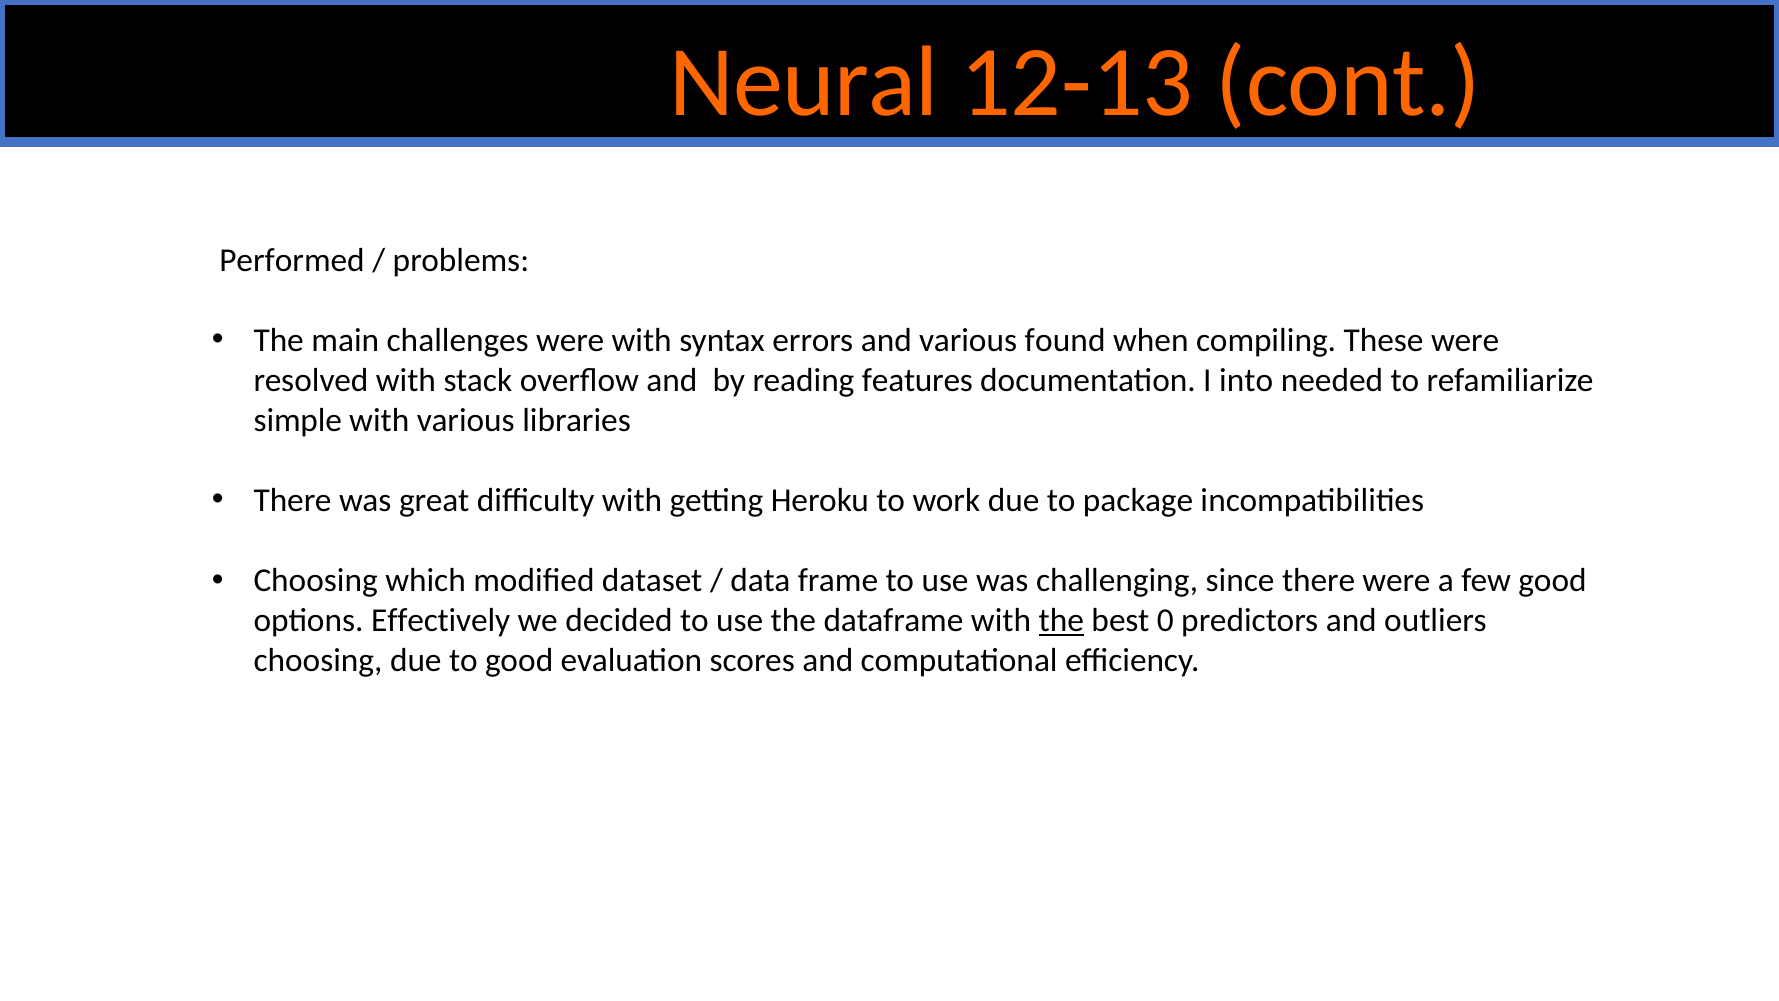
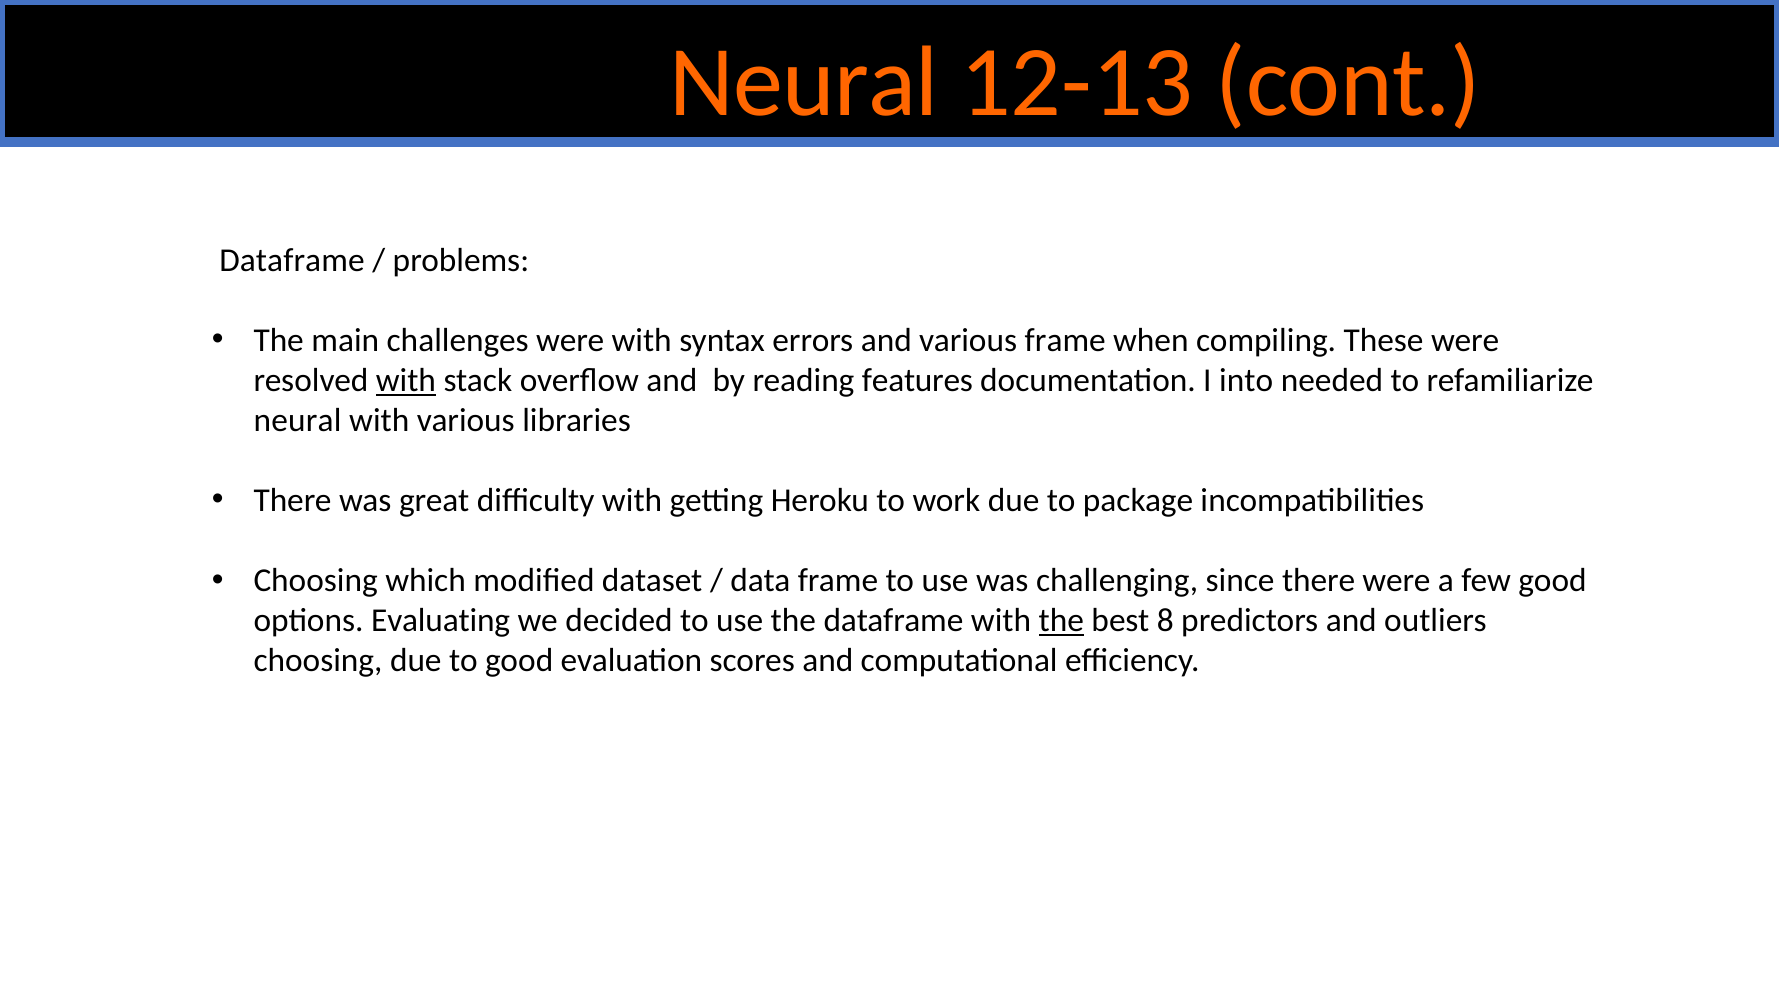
Performed at (292, 260): Performed -> Dataframe
various found: found -> frame
with at (406, 380) underline: none -> present
simple at (298, 421): simple -> neural
Effectively: Effectively -> Evaluating
0: 0 -> 8
